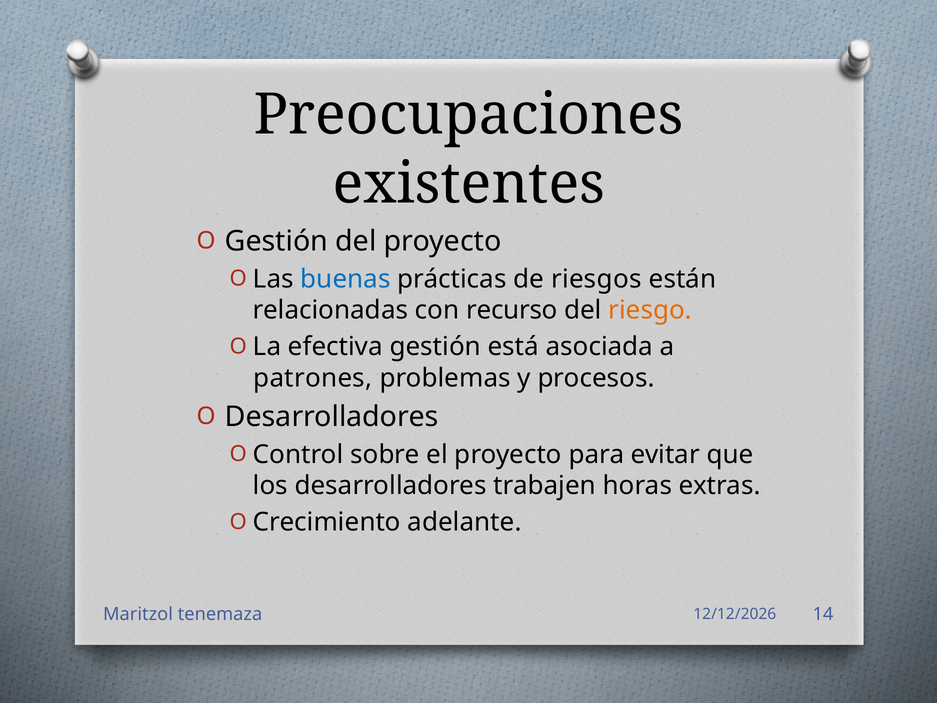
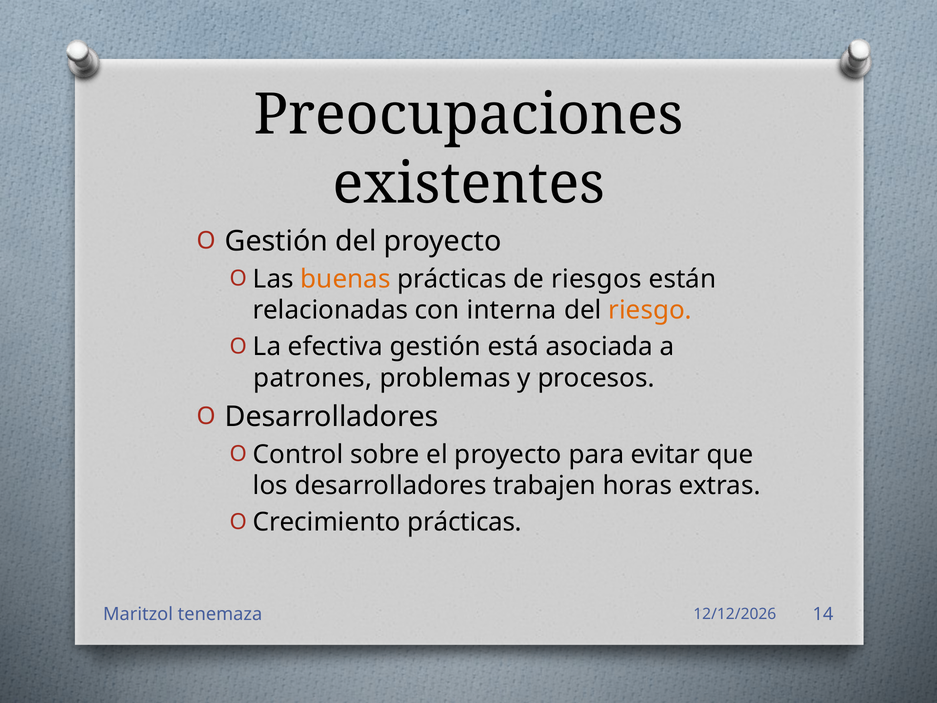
buenas colour: blue -> orange
recurso: recurso -> interna
Crecimiento adelante: adelante -> prácticas
